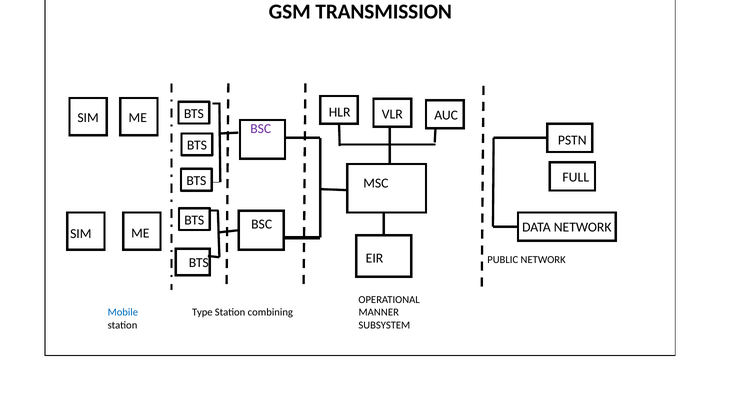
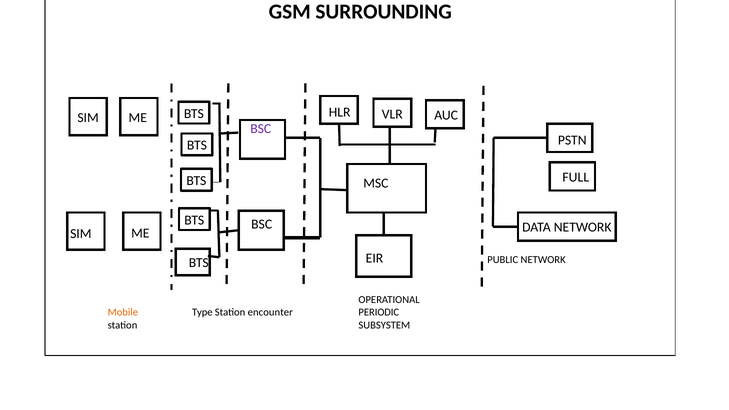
TRANSMISSION: TRANSMISSION -> SURROUNDING
Mobile colour: blue -> orange
combining: combining -> encounter
MANNER: MANNER -> PERIODIC
